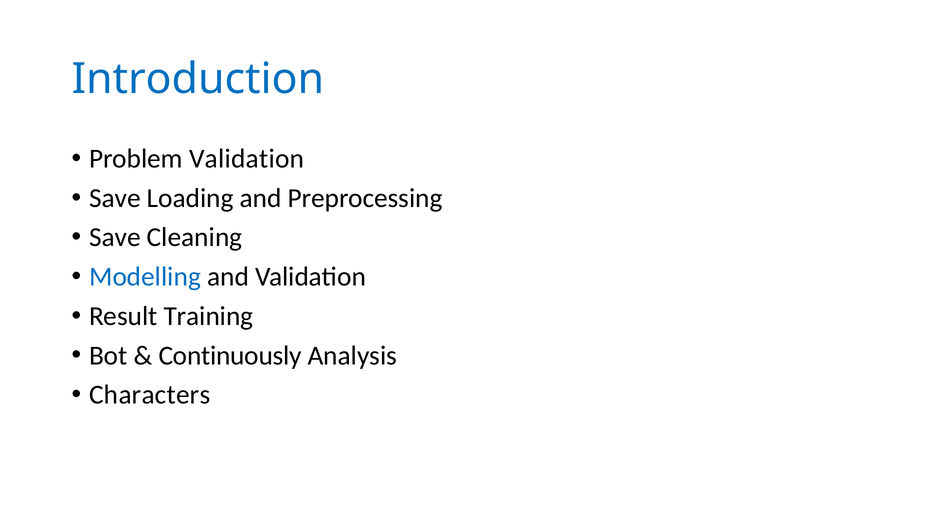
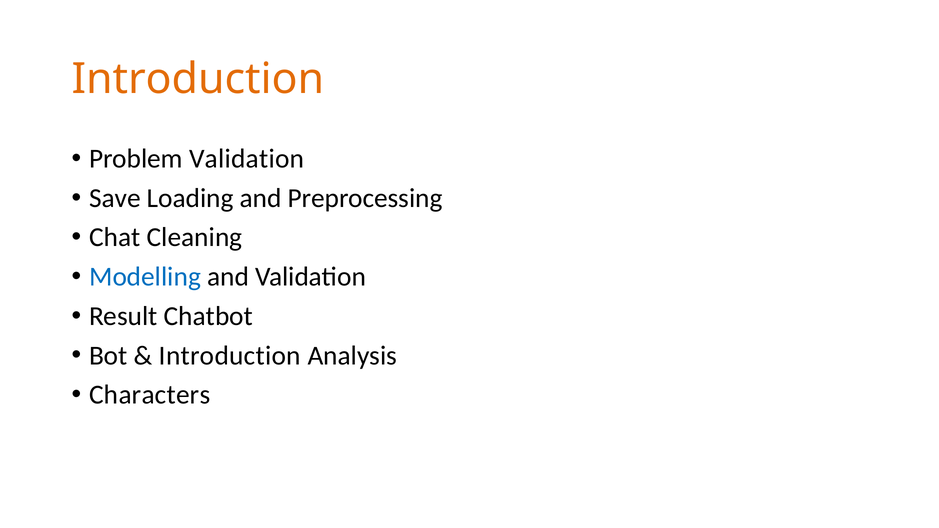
Introduction at (198, 79) colour: blue -> orange
Save at (115, 238): Save -> Chat
Training: Training -> Chatbot
Continuously at (230, 356): Continuously -> Introduction
